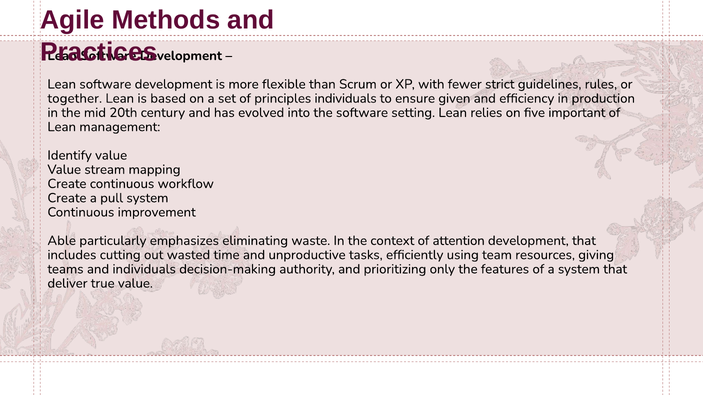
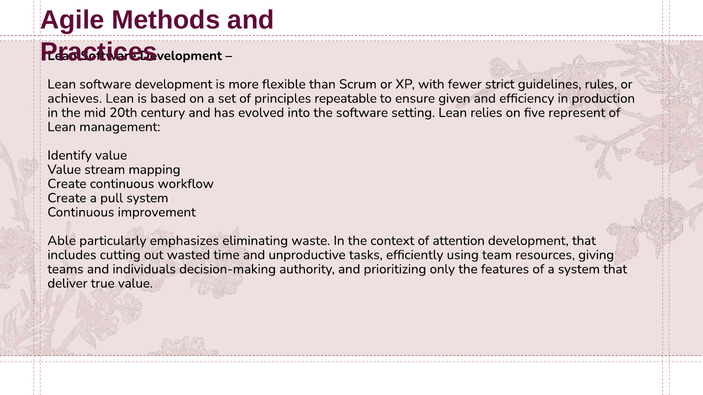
together: together -> achieves
principles individuals: individuals -> repeatable
important: important -> represent
